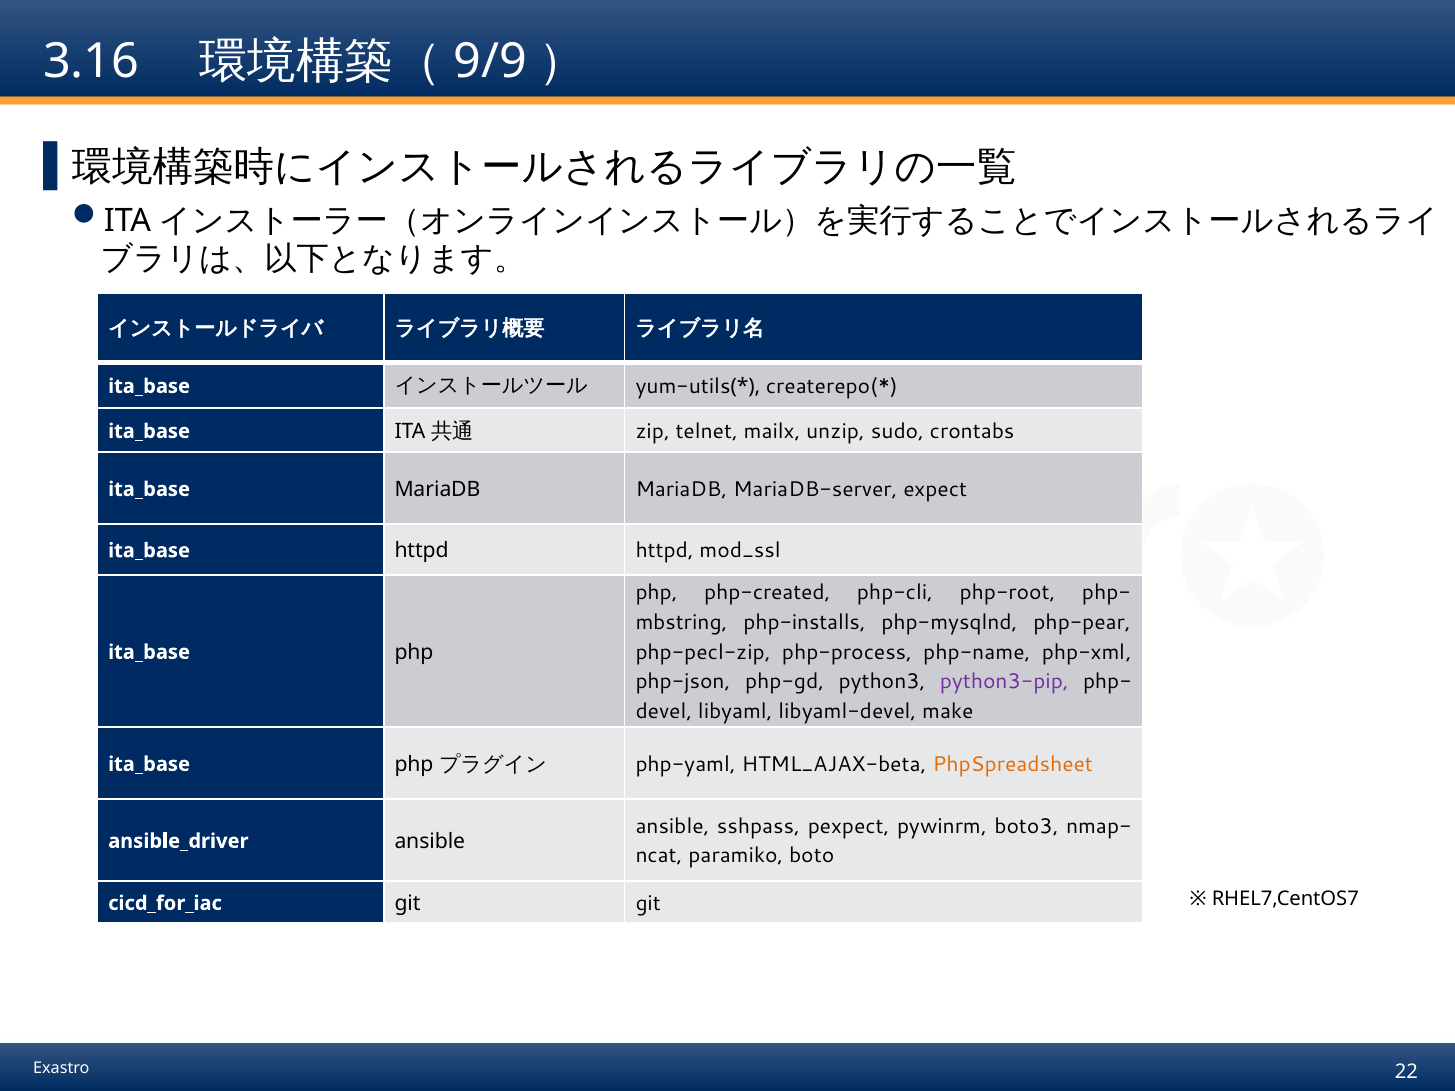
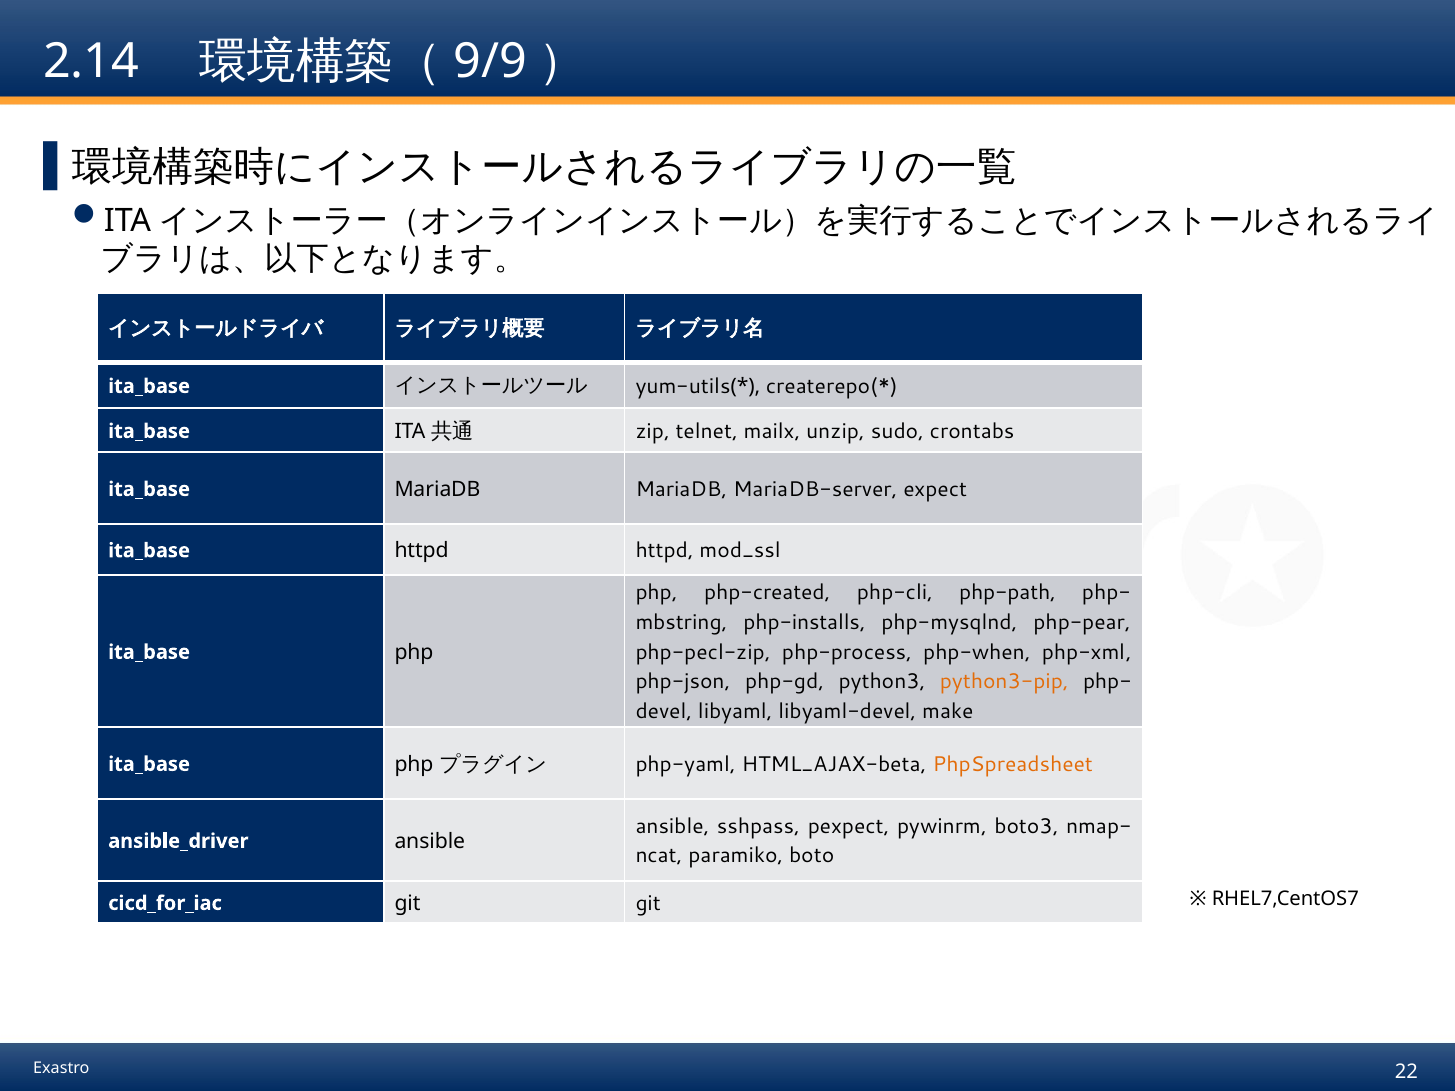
3.16: 3.16 -> 2.14
php-root: php-root -> php-path
php-name: php-name -> php-when
python3-pip colour: purple -> orange
